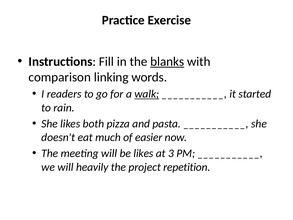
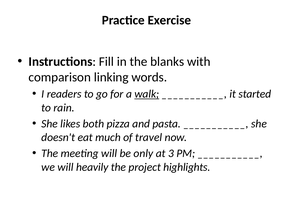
blanks underline: present -> none
easier: easier -> travel
be likes: likes -> only
repetition: repetition -> highlights
